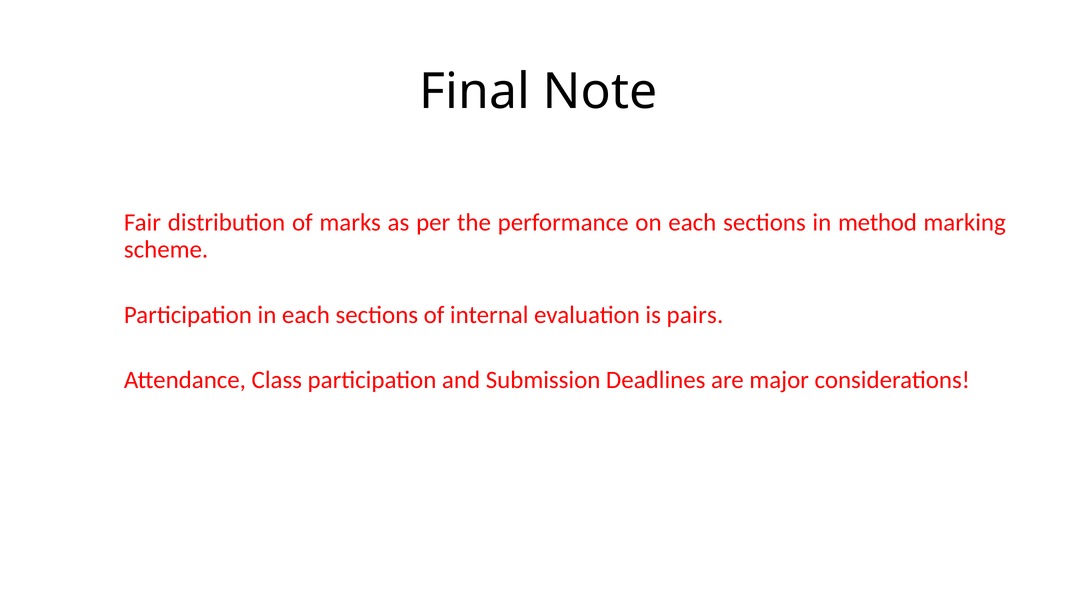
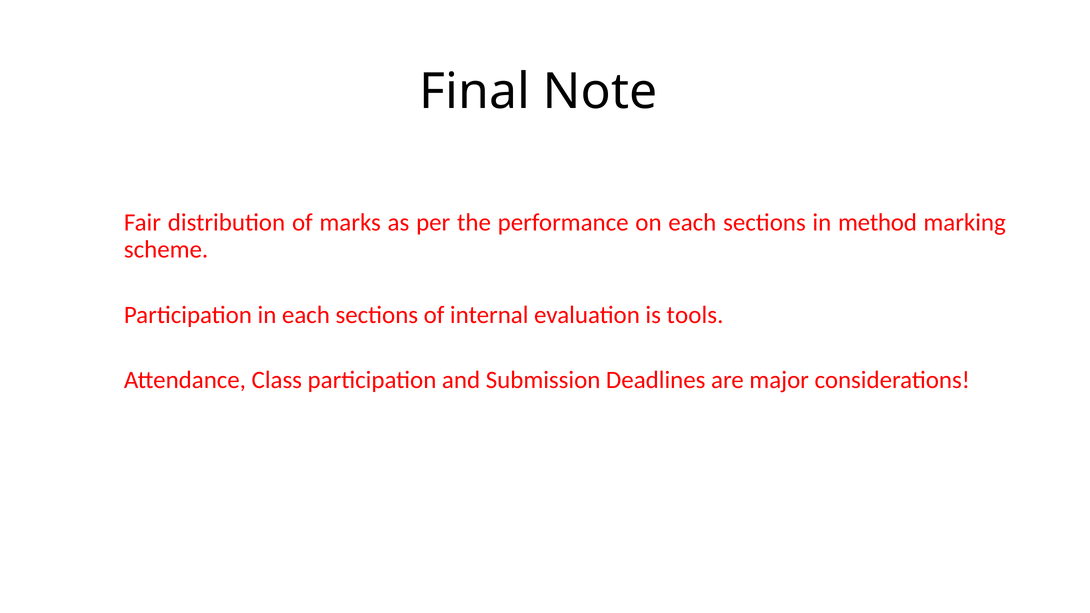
pairs: pairs -> tools
